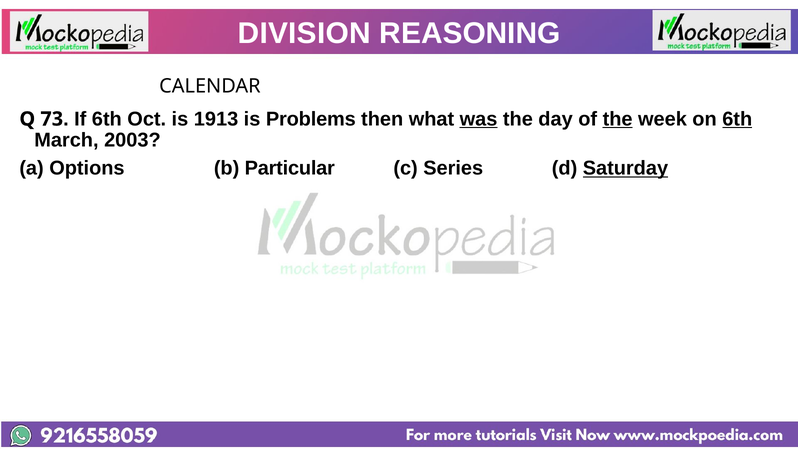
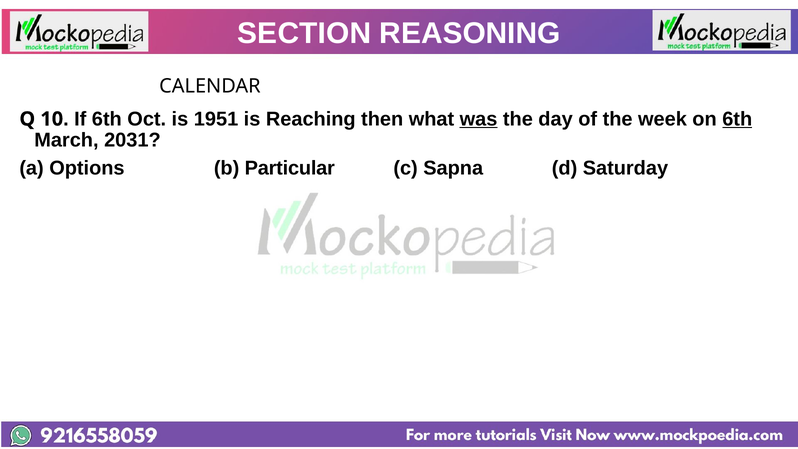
DIVISION: DIVISION -> SECTION
73: 73 -> 10
1913: 1913 -> 1951
Problems: Problems -> Reaching
the at (618, 119) underline: present -> none
2003: 2003 -> 2031
Series: Series -> Sapna
Saturday underline: present -> none
